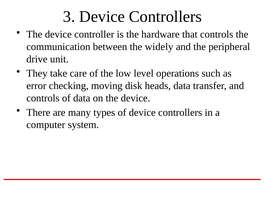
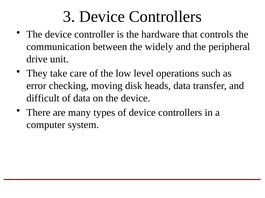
controls at (43, 98): controls -> difficult
